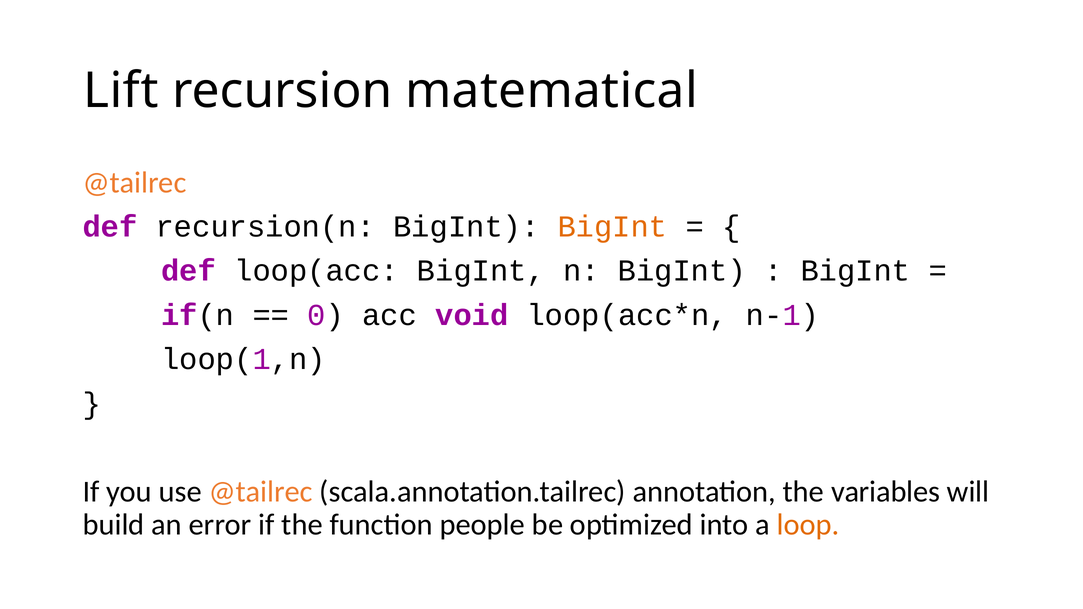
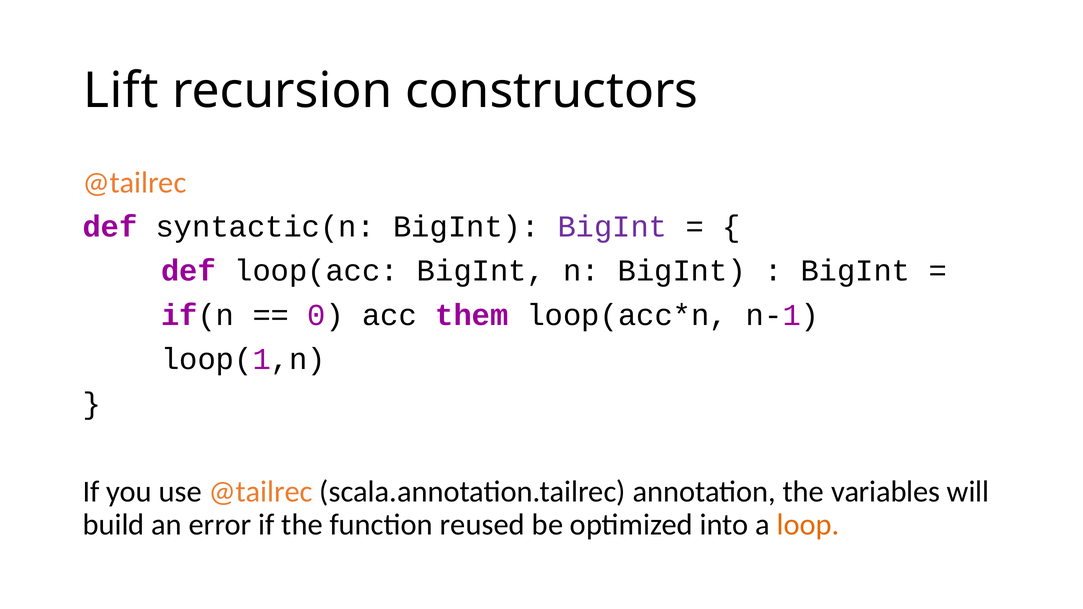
matematical: matematical -> constructors
recursion(n: recursion(n -> syntactic(n
BigInt at (612, 227) colour: orange -> purple
void: void -> them
people: people -> reused
